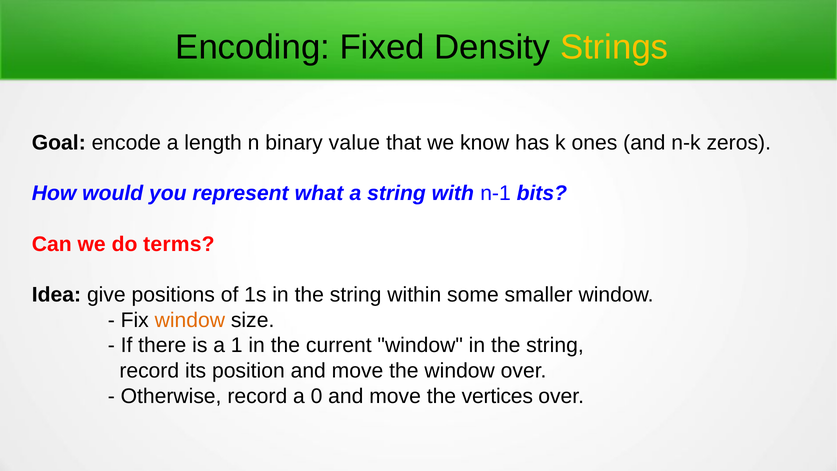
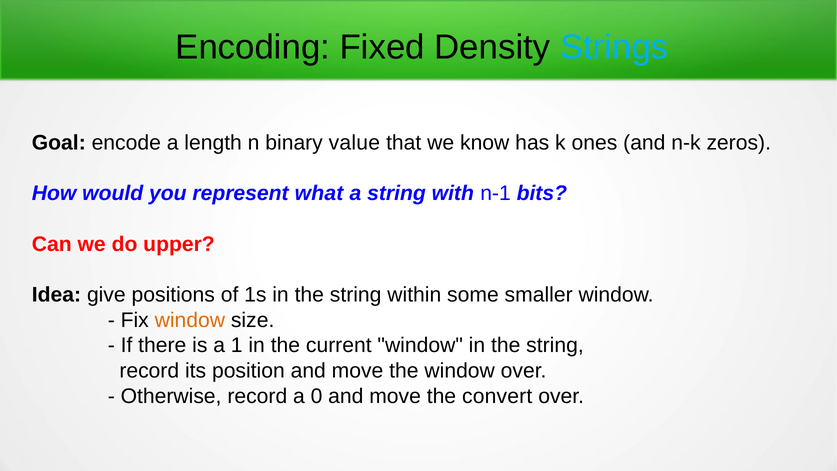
Strings colour: yellow -> light blue
terms: terms -> upper
vertices: vertices -> convert
